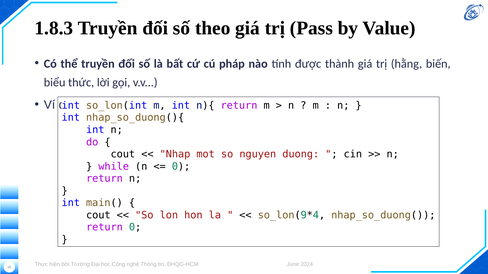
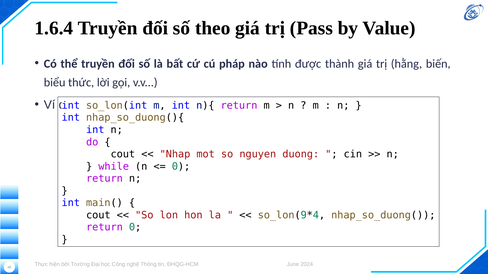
1.8.3: 1.8.3 -> 1.6.4
